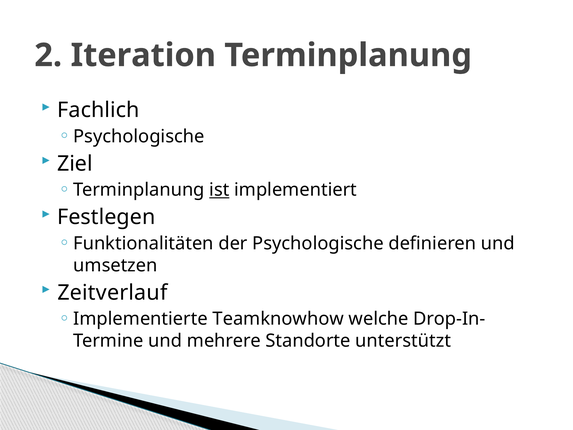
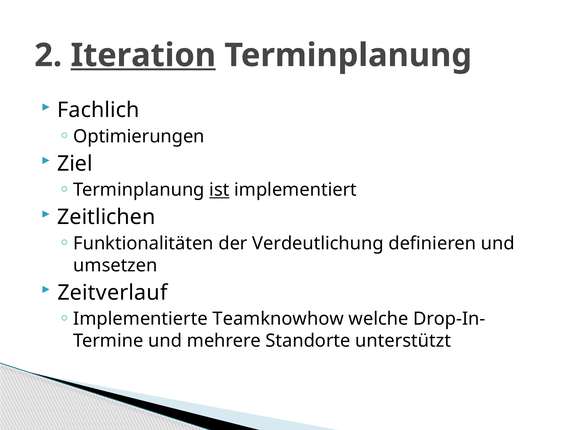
Iteration underline: none -> present
Psychologische at (139, 136): Psychologische -> Optimierungen
Festlegen: Festlegen -> Zeitlichen
der Psychologische: Psychologische -> Verdeutlichung
